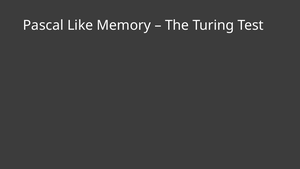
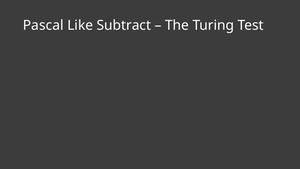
Memory: Memory -> Subtract
